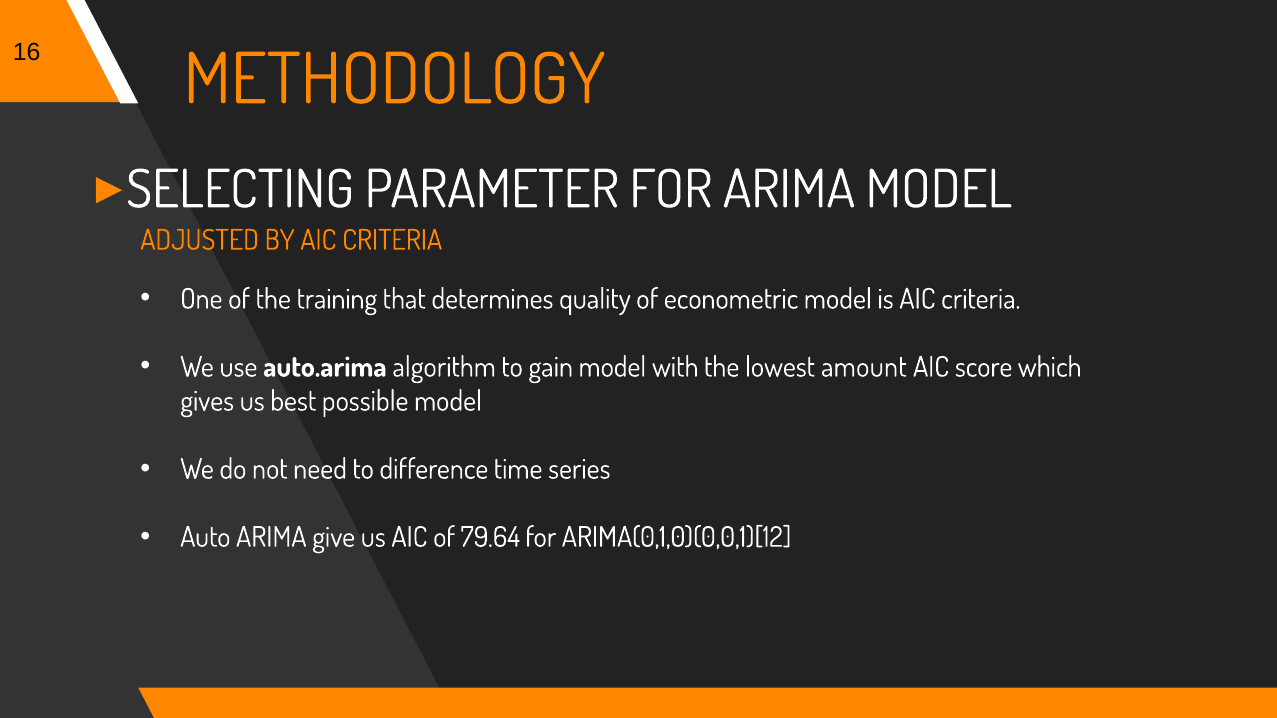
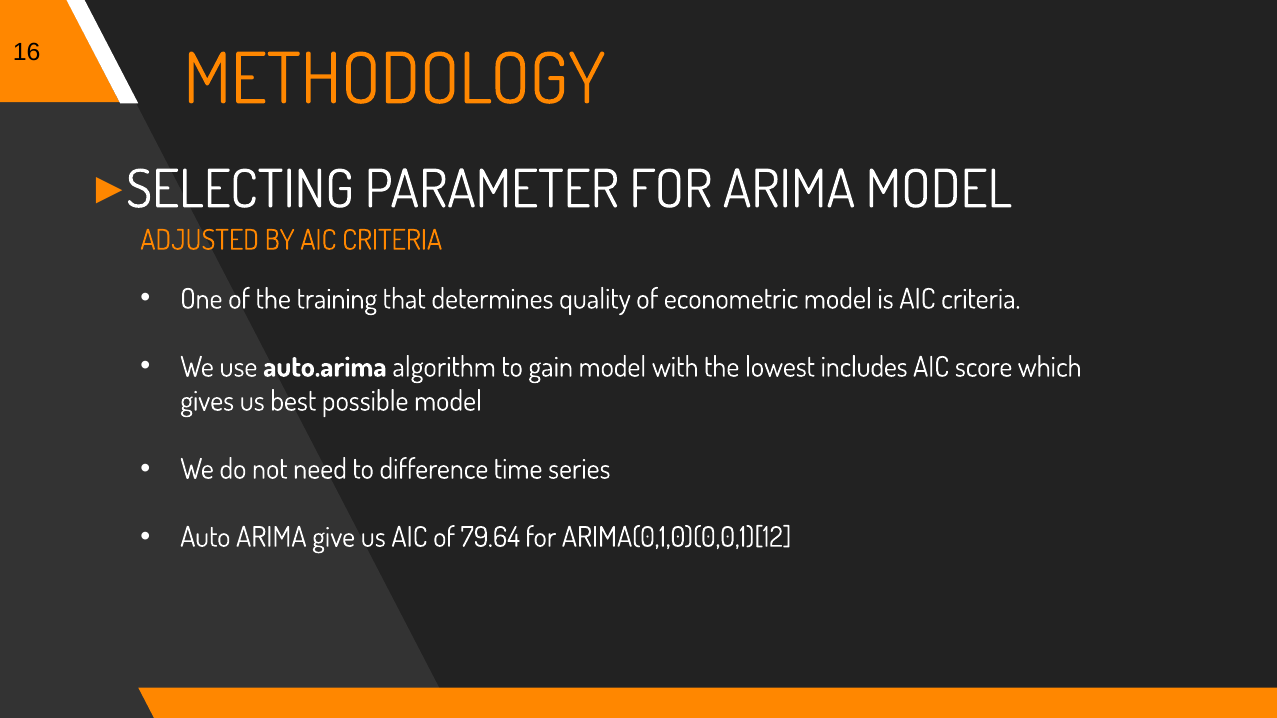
amount: amount -> includes
